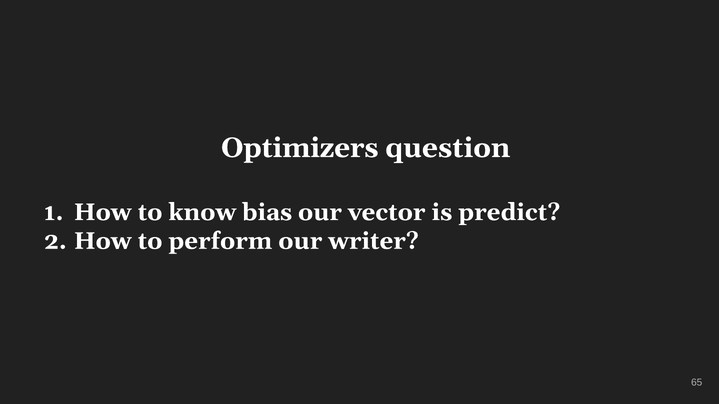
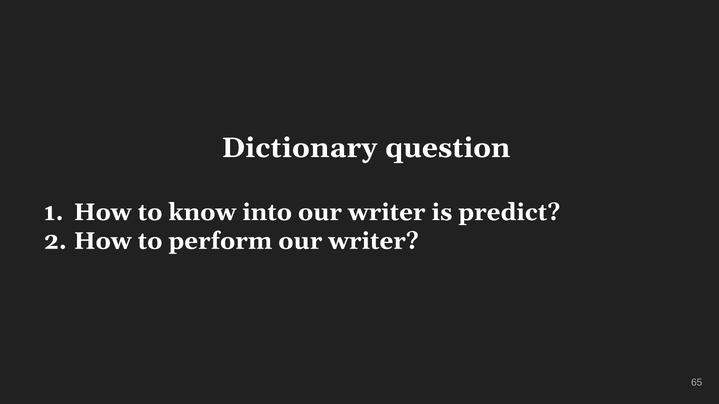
Optimizers: Optimizers -> Dictionary
bias: bias -> into
vector at (387, 212): vector -> writer
